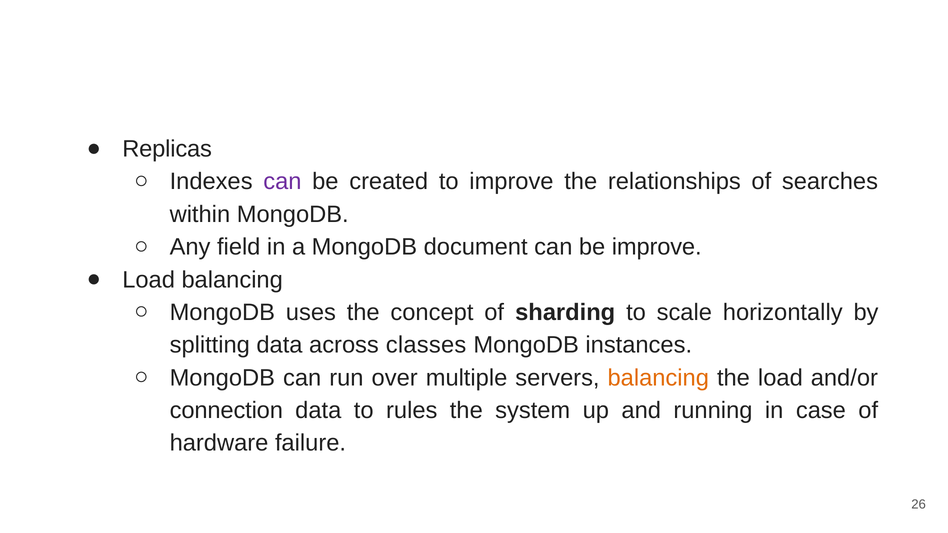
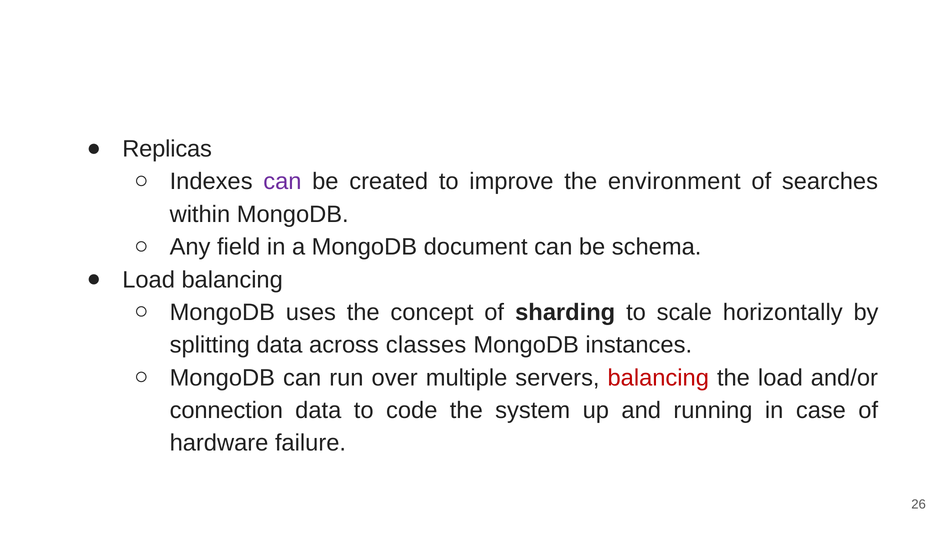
relationships: relationships -> environment
be improve: improve -> schema
balancing at (658, 378) colour: orange -> red
rules: rules -> code
